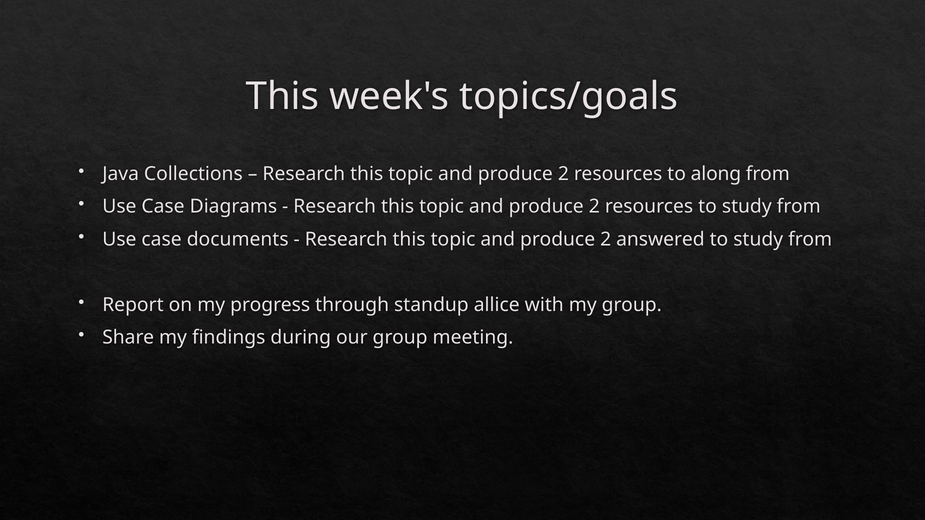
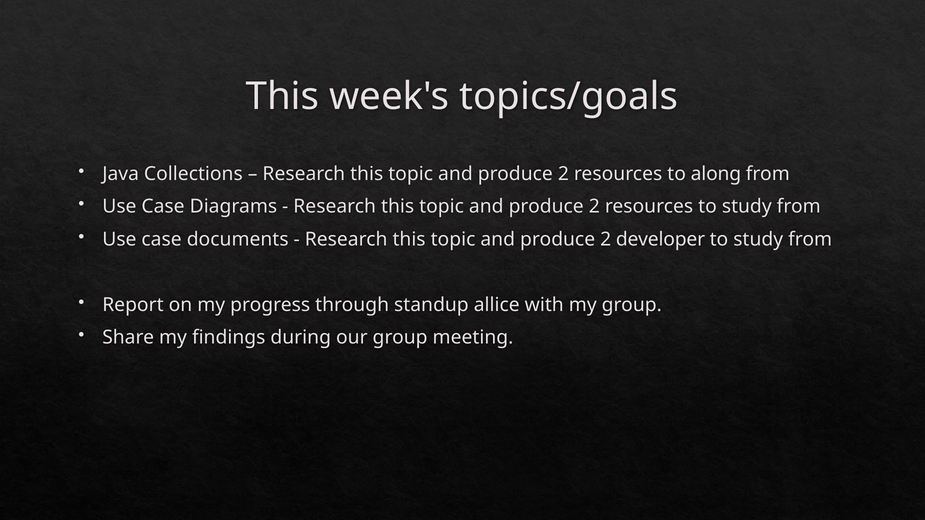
answered: answered -> developer
